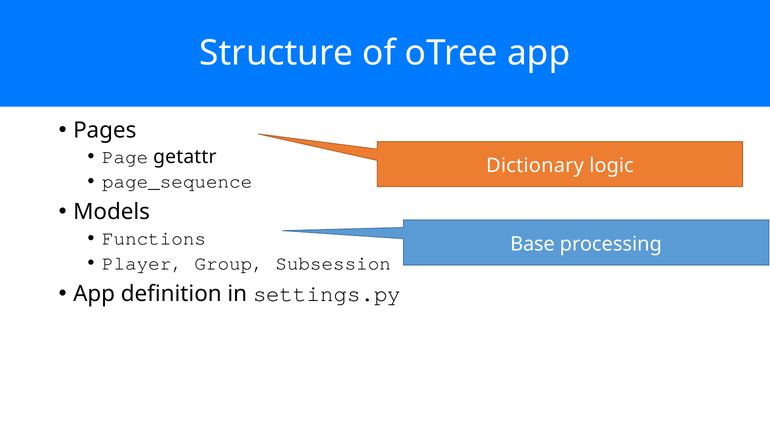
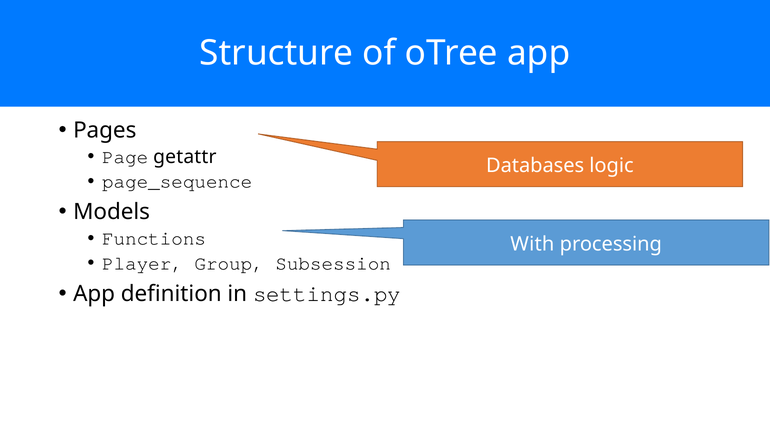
Dictionary: Dictionary -> Databases
Base: Base -> With
